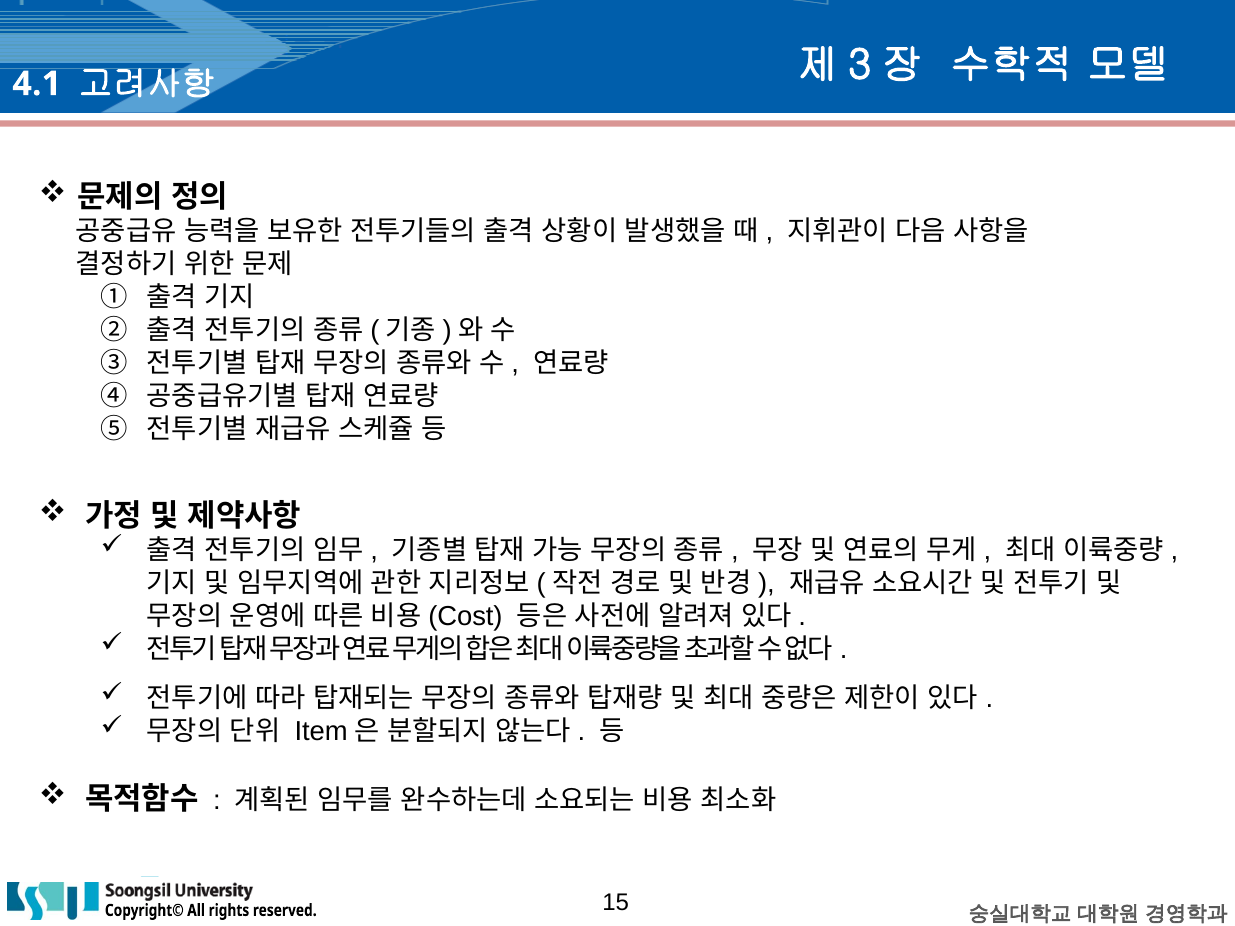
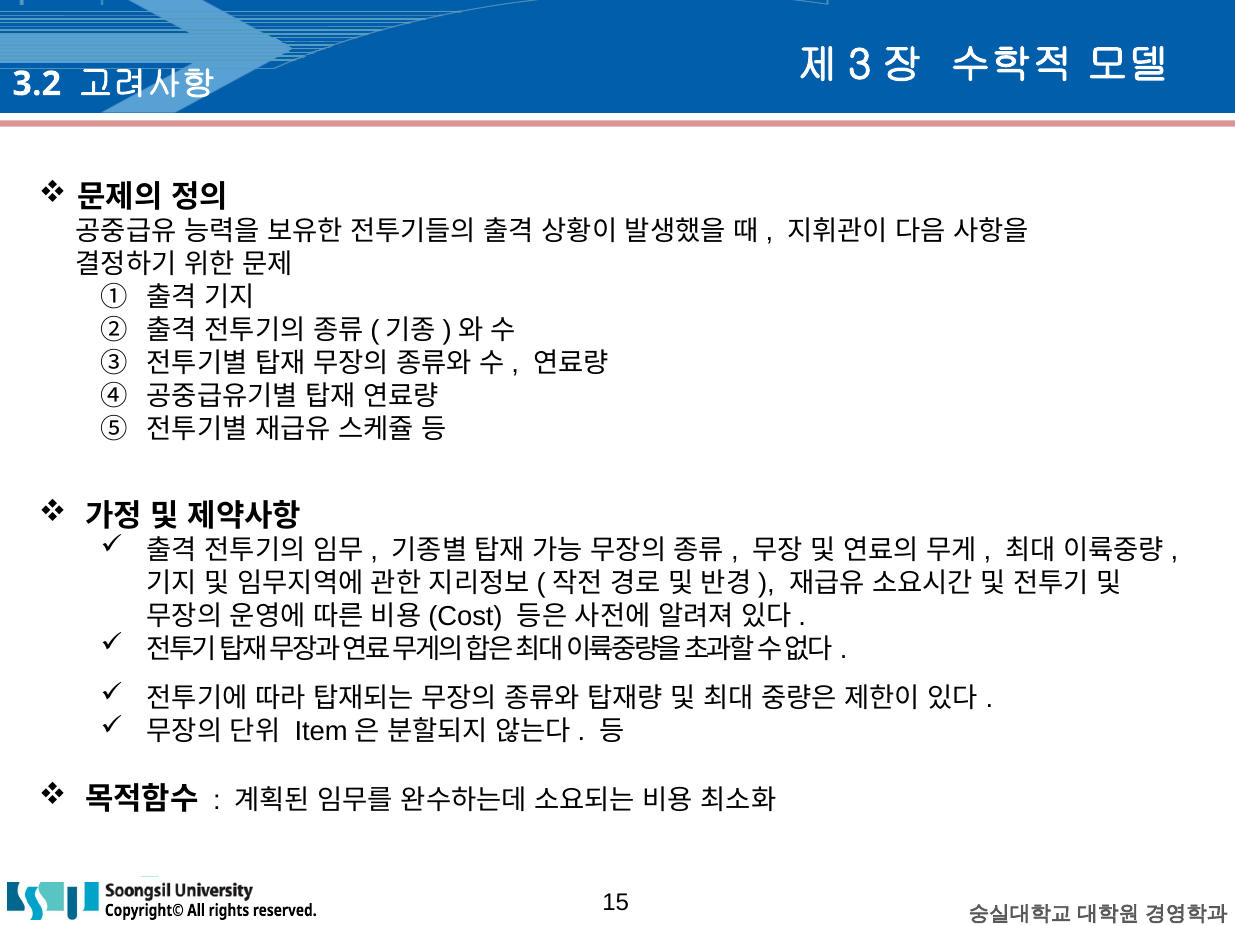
4.1: 4.1 -> 3.2
